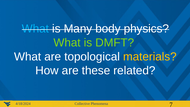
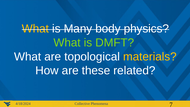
What at (35, 29) colour: light blue -> yellow
